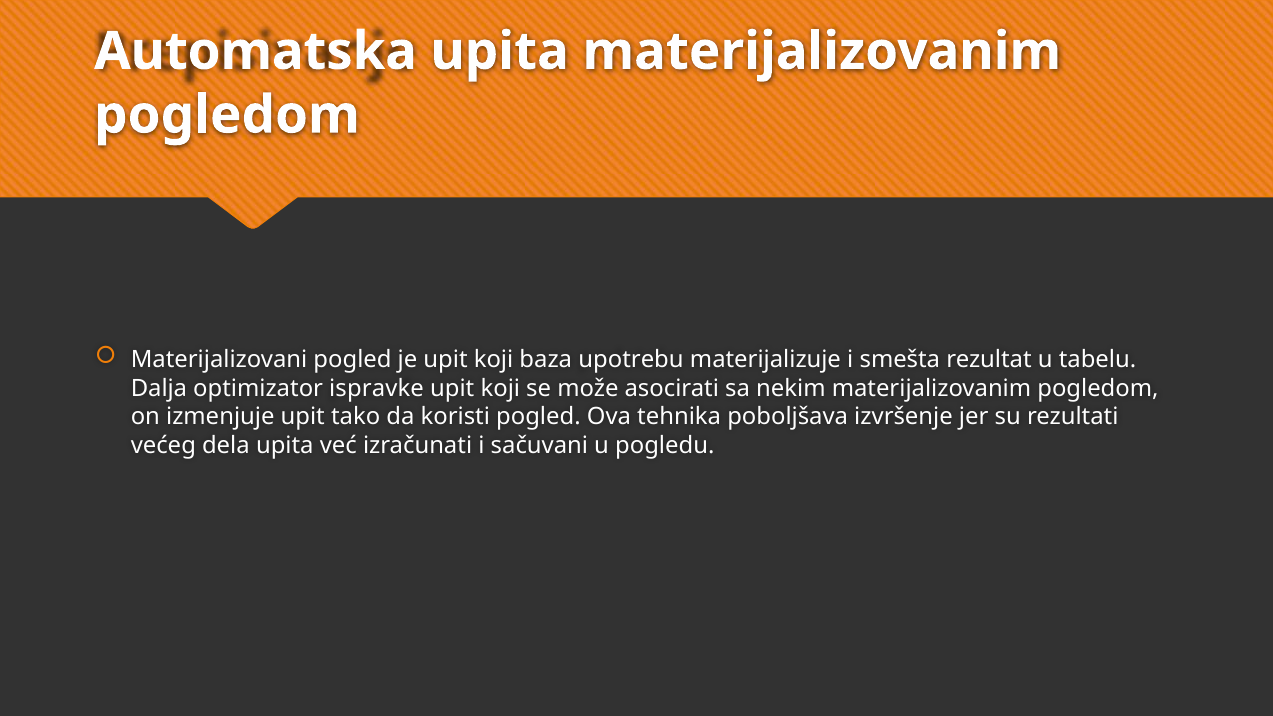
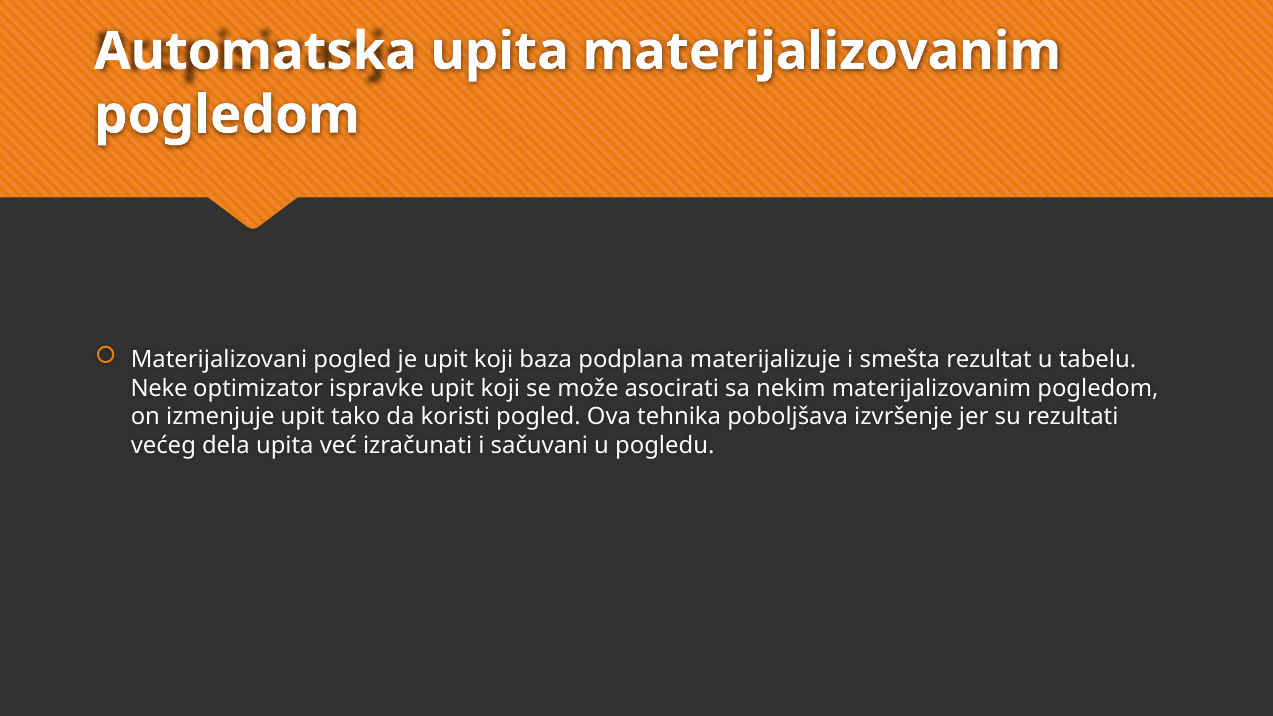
upotrebu: upotrebu -> podplana
Dalja: Dalja -> Neke
